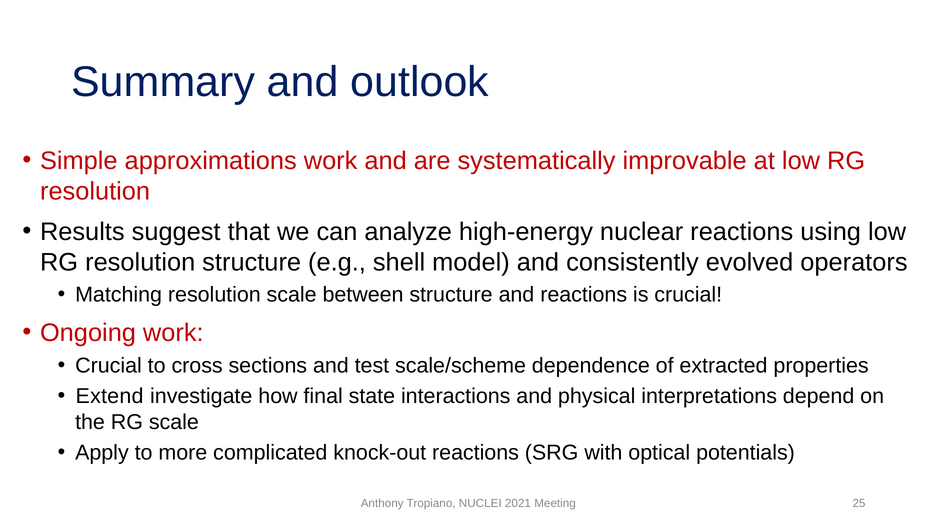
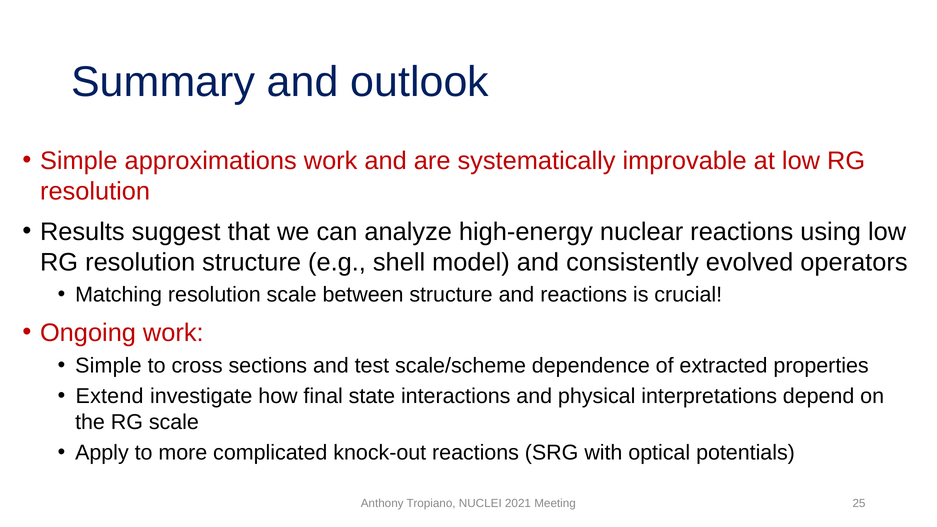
Crucial at (109, 366): Crucial -> Simple
